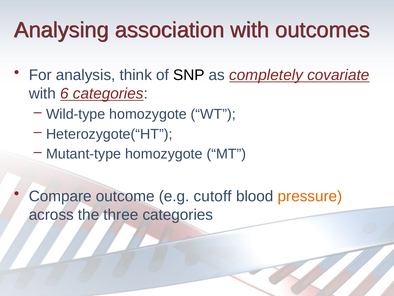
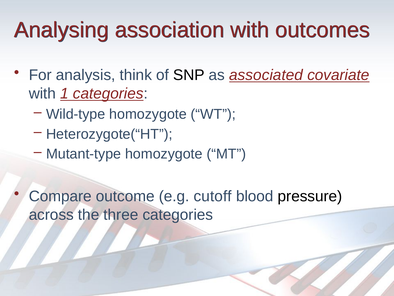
completely: completely -> associated
6: 6 -> 1
pressure colour: orange -> black
